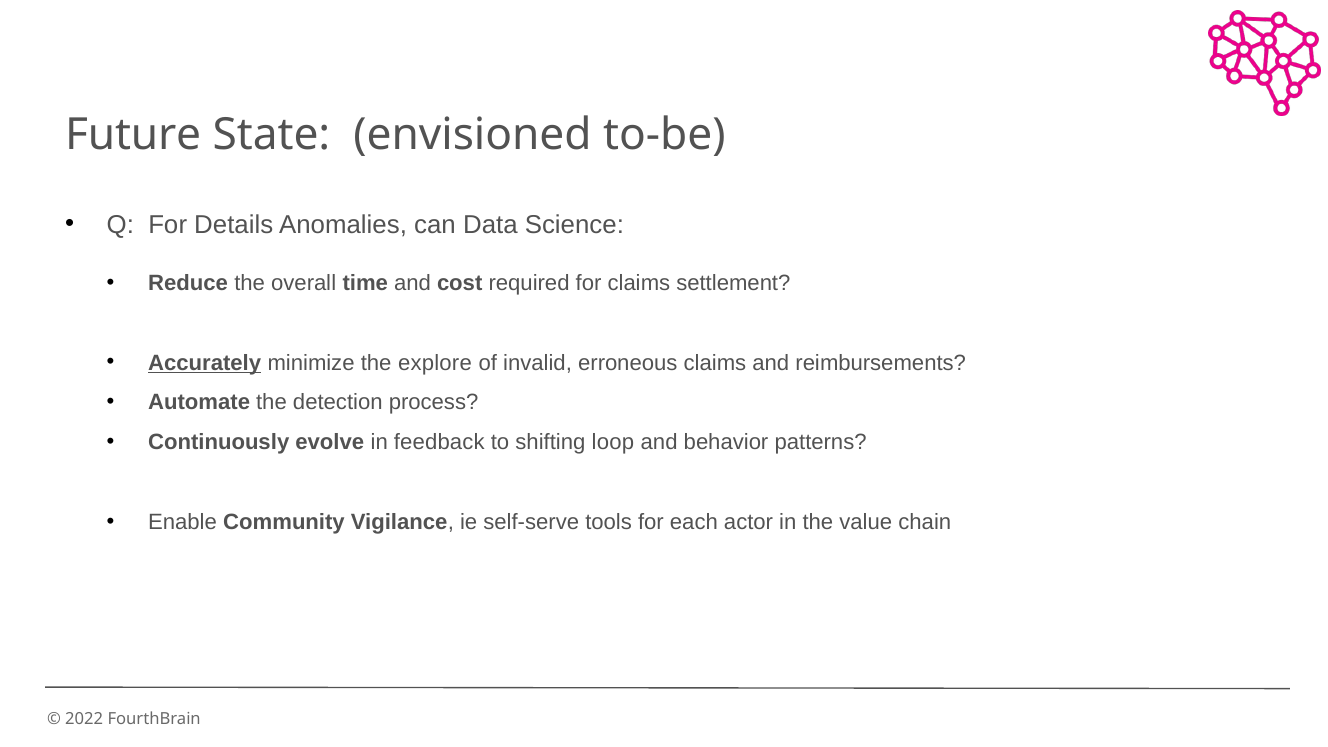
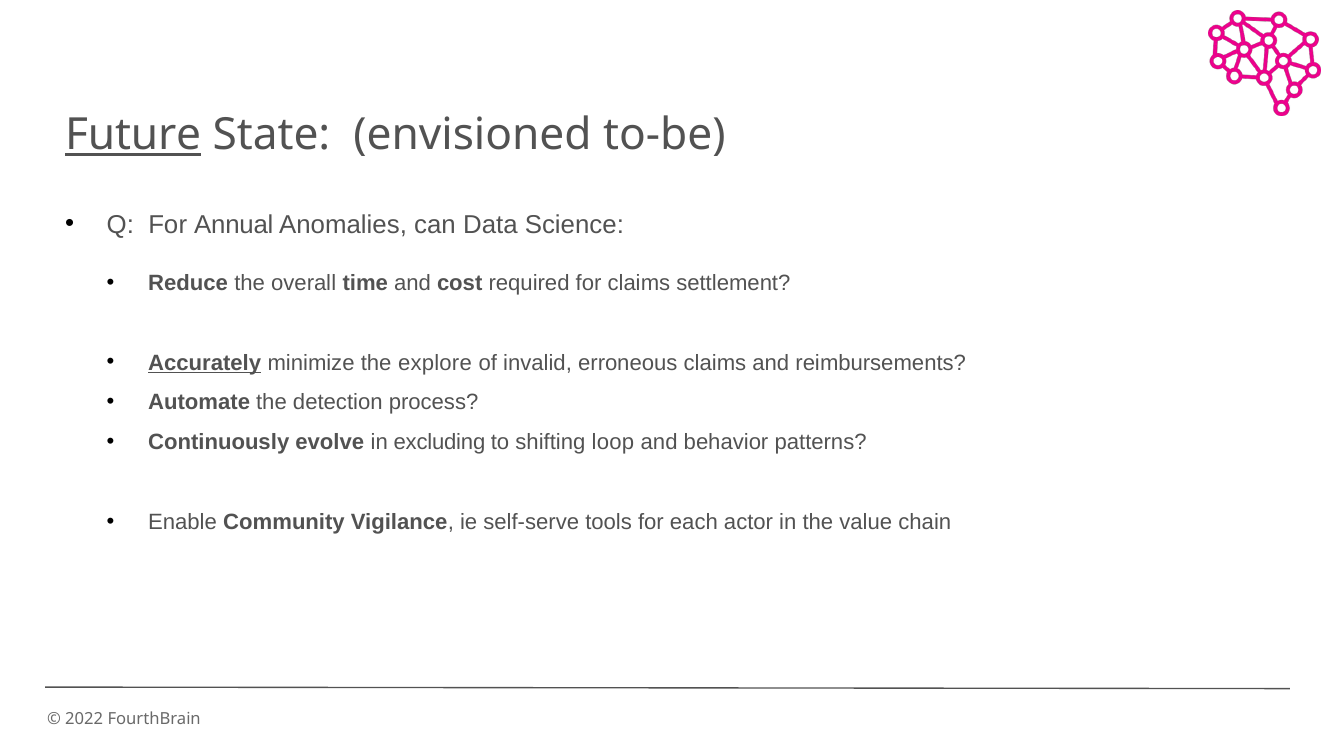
Future underline: none -> present
Details: Details -> Annual
feedback: feedback -> excluding
